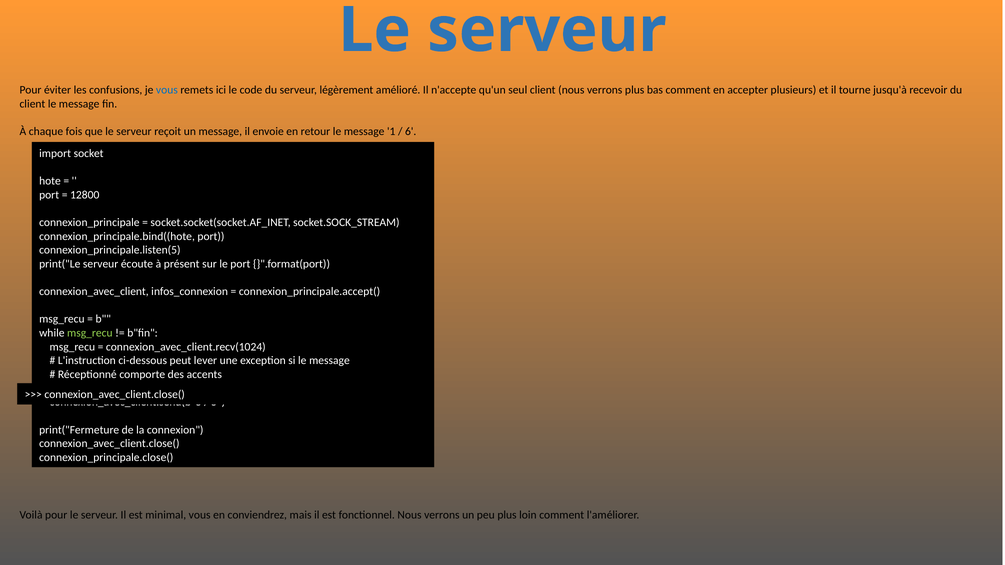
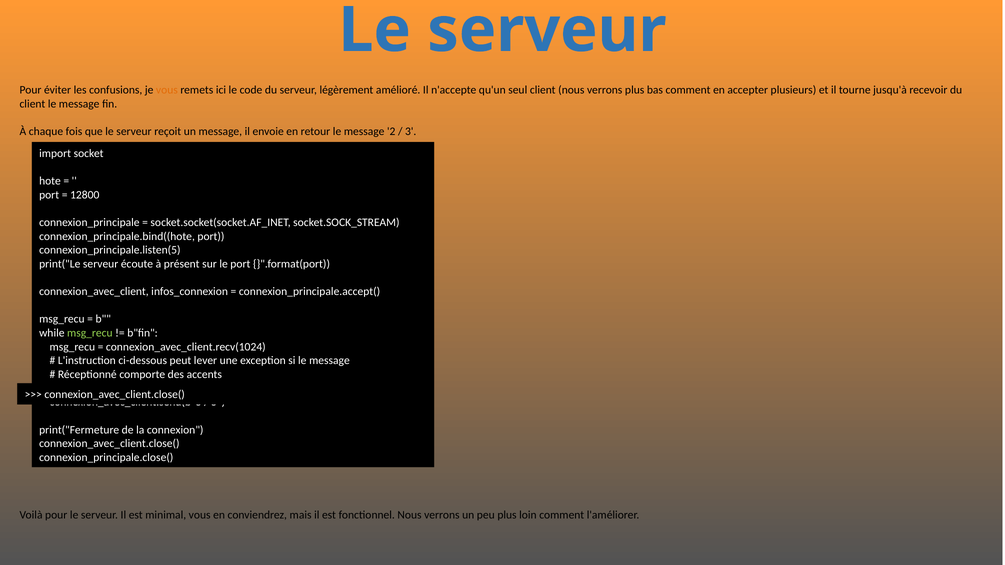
vous at (167, 90) colour: blue -> orange
1: 1 -> 2
6: 6 -> 3
